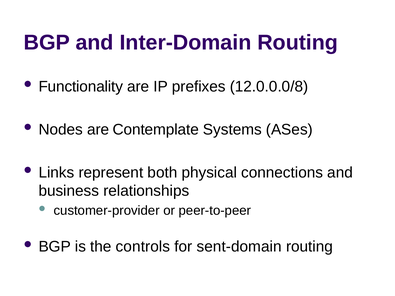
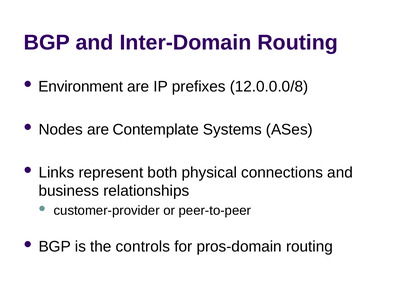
Functionality: Functionality -> Environment
sent-domain: sent-domain -> pros-domain
